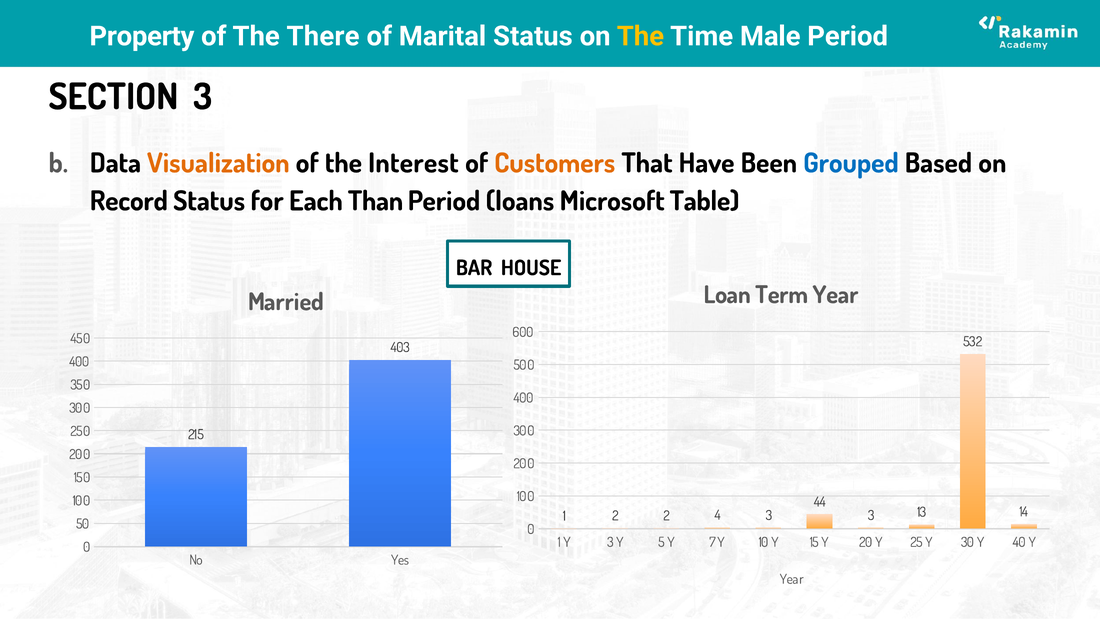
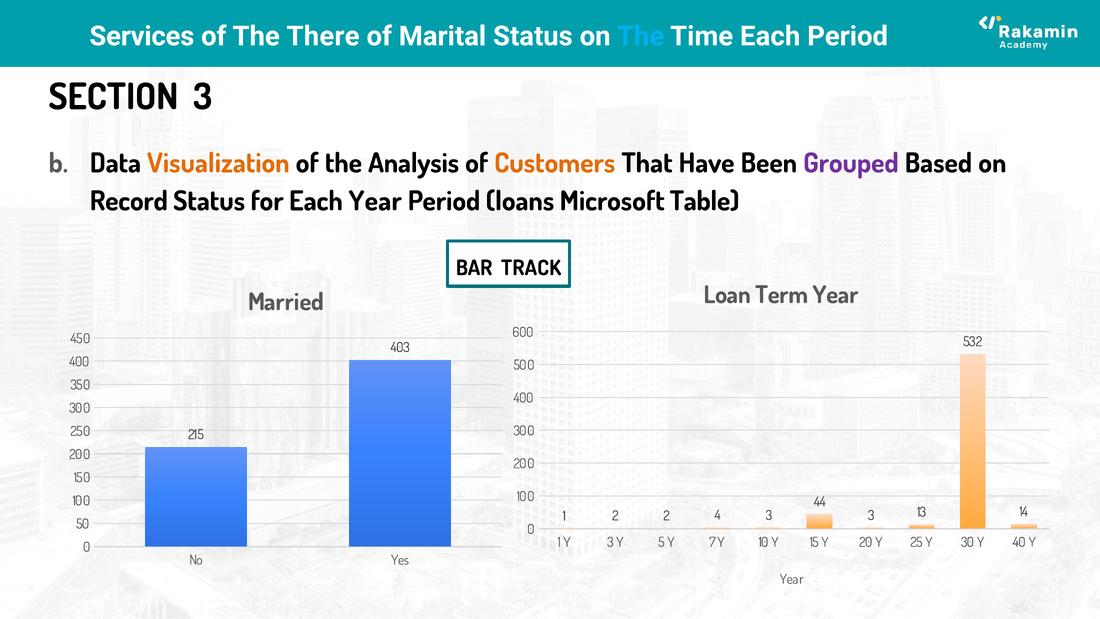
Property: Property -> Services
The at (640, 36) colour: yellow -> light blue
Time Male: Male -> Each
Interest: Interest -> Analysis
Grouped colour: blue -> purple
Each Than: Than -> Year
HOUSE: HOUSE -> TRACK
